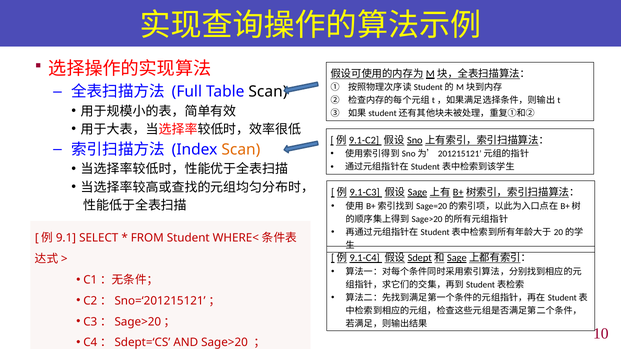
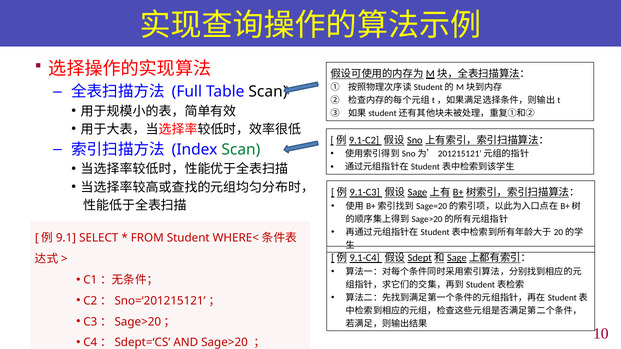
Scan at (241, 150) colour: orange -> green
